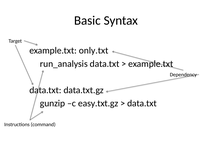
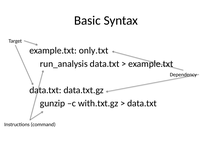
easy.txt.gz: easy.txt.gz -> with.txt.gz
